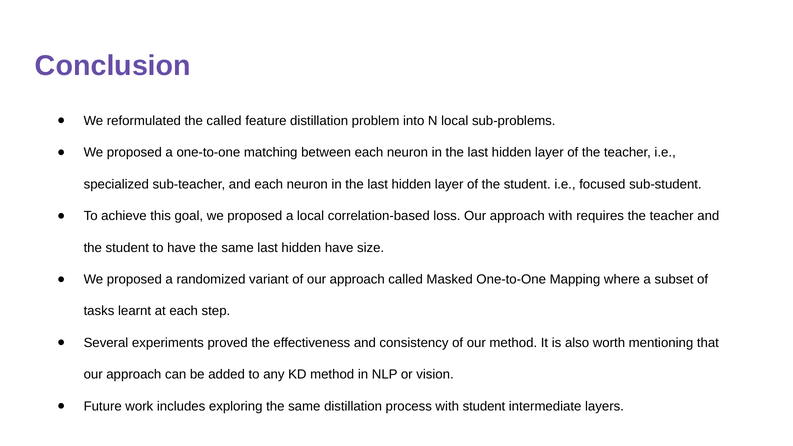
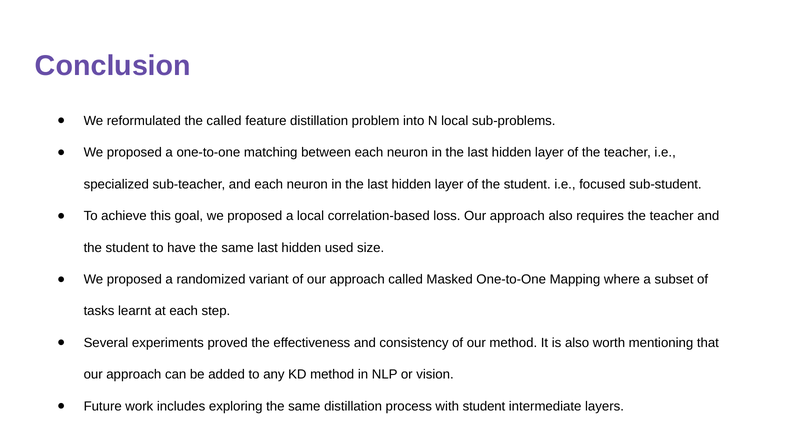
approach with: with -> also
hidden have: have -> used
